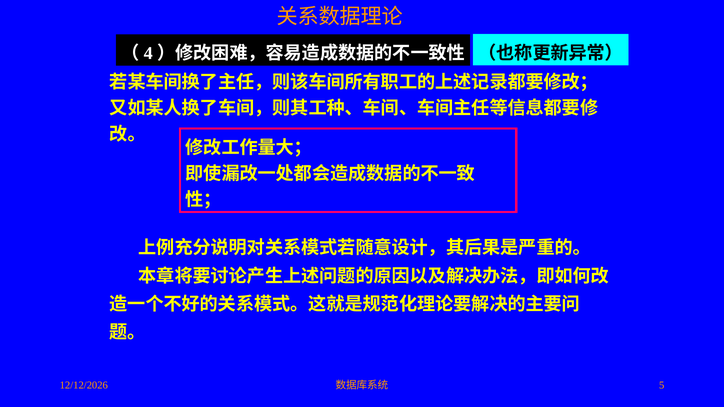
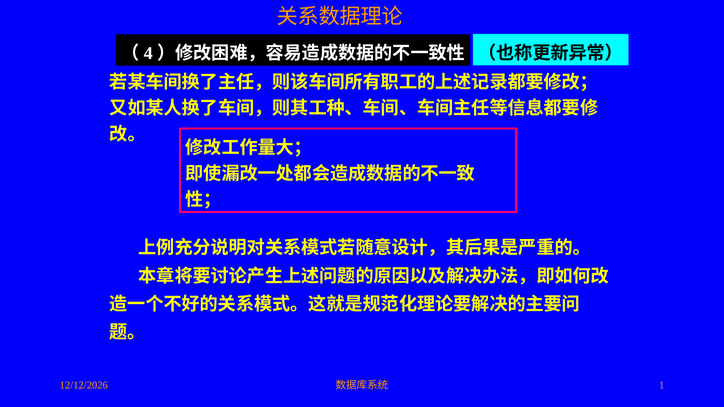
5: 5 -> 1
